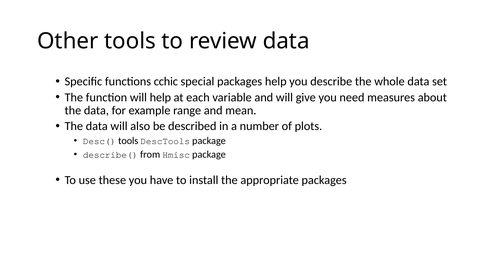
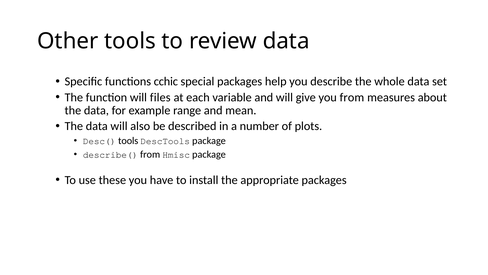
will help: help -> files
you need: need -> from
